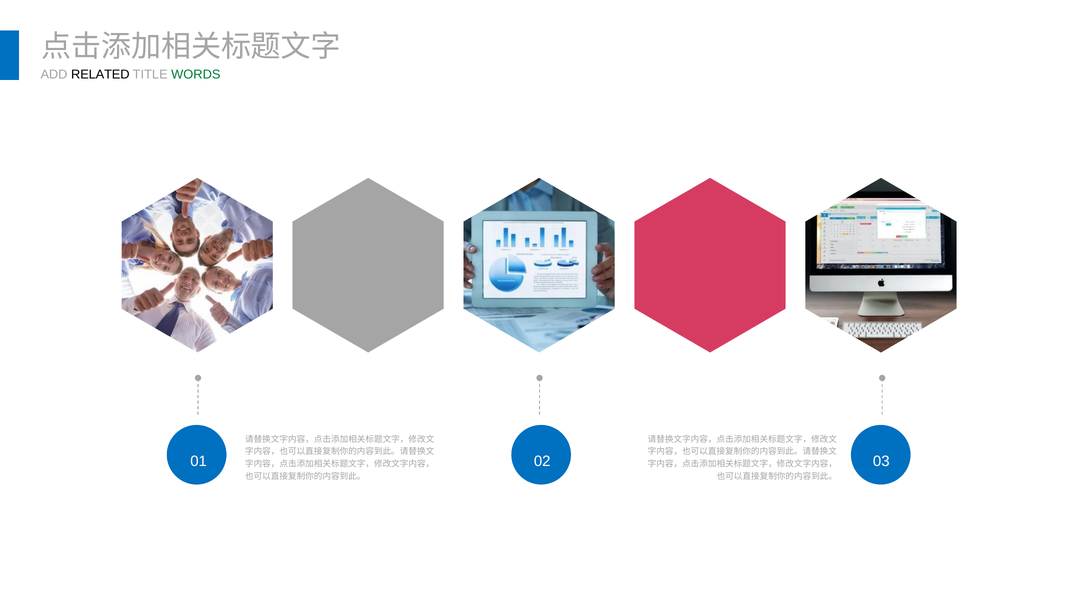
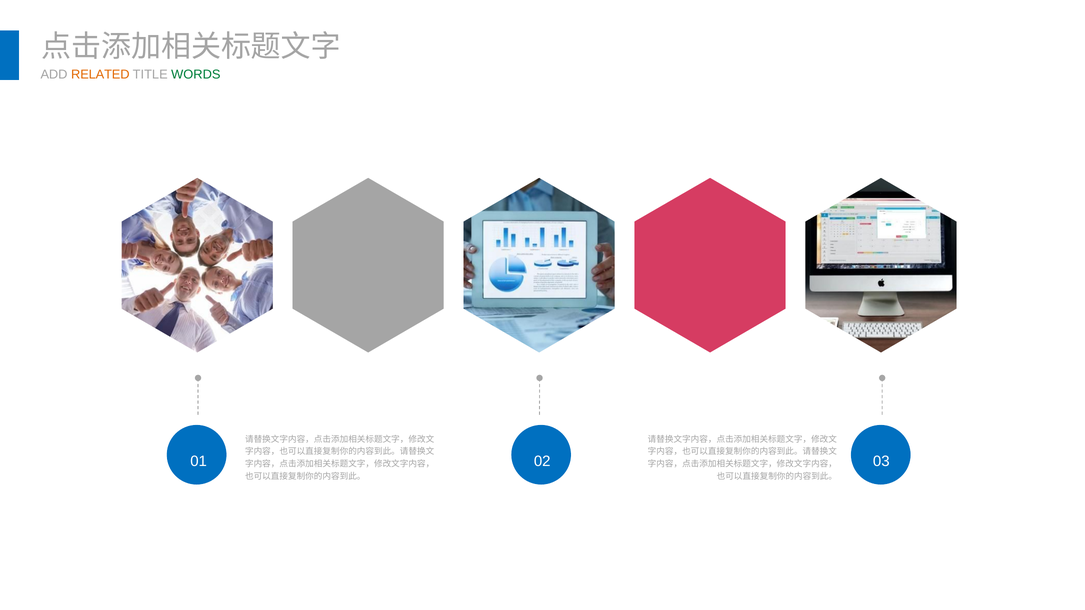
RELATED colour: black -> orange
